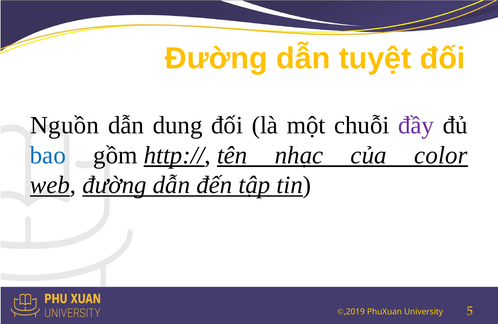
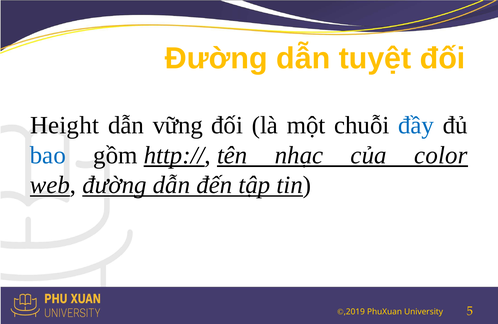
Nguồn: Nguồn -> Height
dung: dung -> vững
đầy colour: purple -> blue
